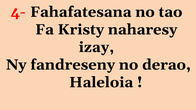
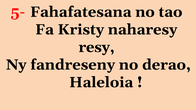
4-: 4- -> 5-
izay: izay -> resy
